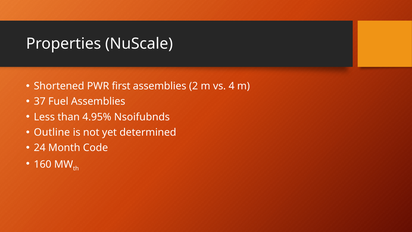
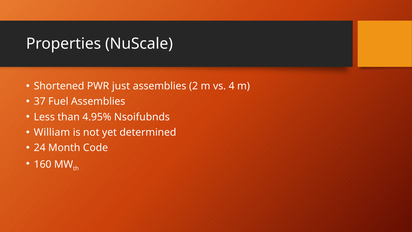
first: first -> just
Outline: Outline -> William
